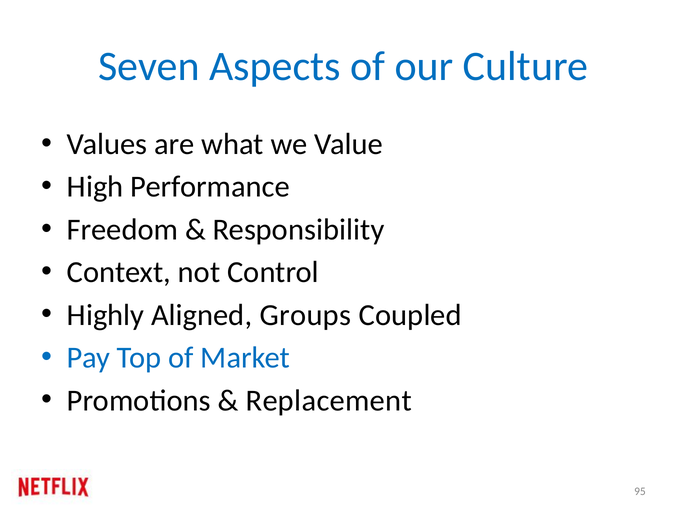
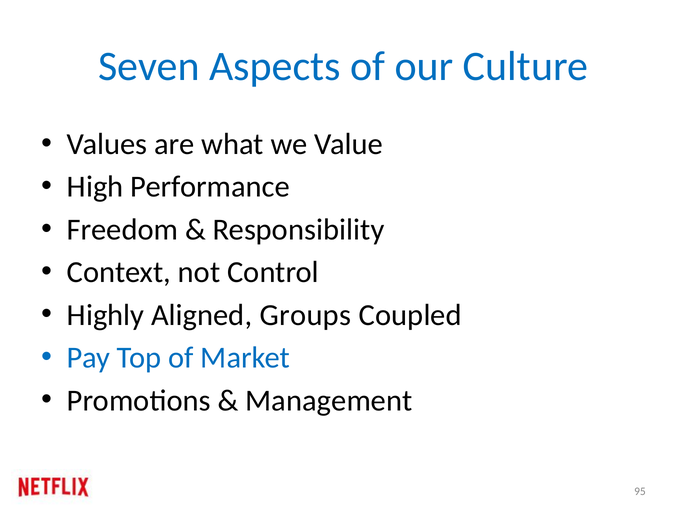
Replacement: Replacement -> Management
